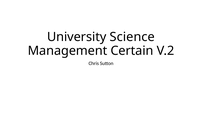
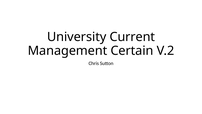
Science: Science -> Current
